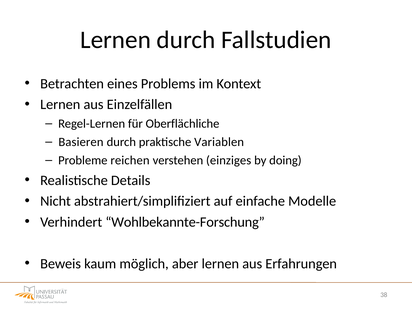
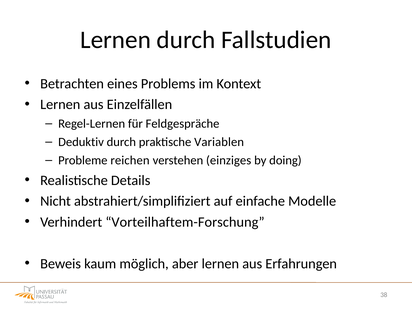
Oberflächliche: Oberflächliche -> Feldgespräche
Basieren: Basieren -> Deduktiv
Wohlbekannte-Forschung: Wohlbekannte-Forschung -> Vorteilhaftem-Forschung
